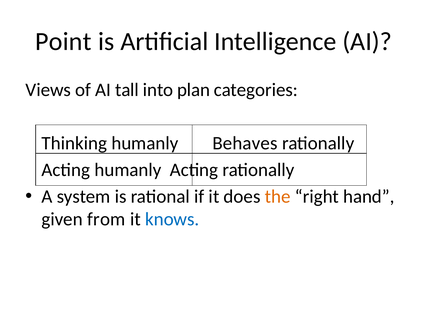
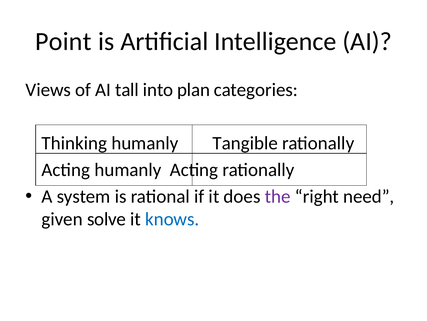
Behaves: Behaves -> Tangible
the colour: orange -> purple
hand: hand -> need
from: from -> solve
